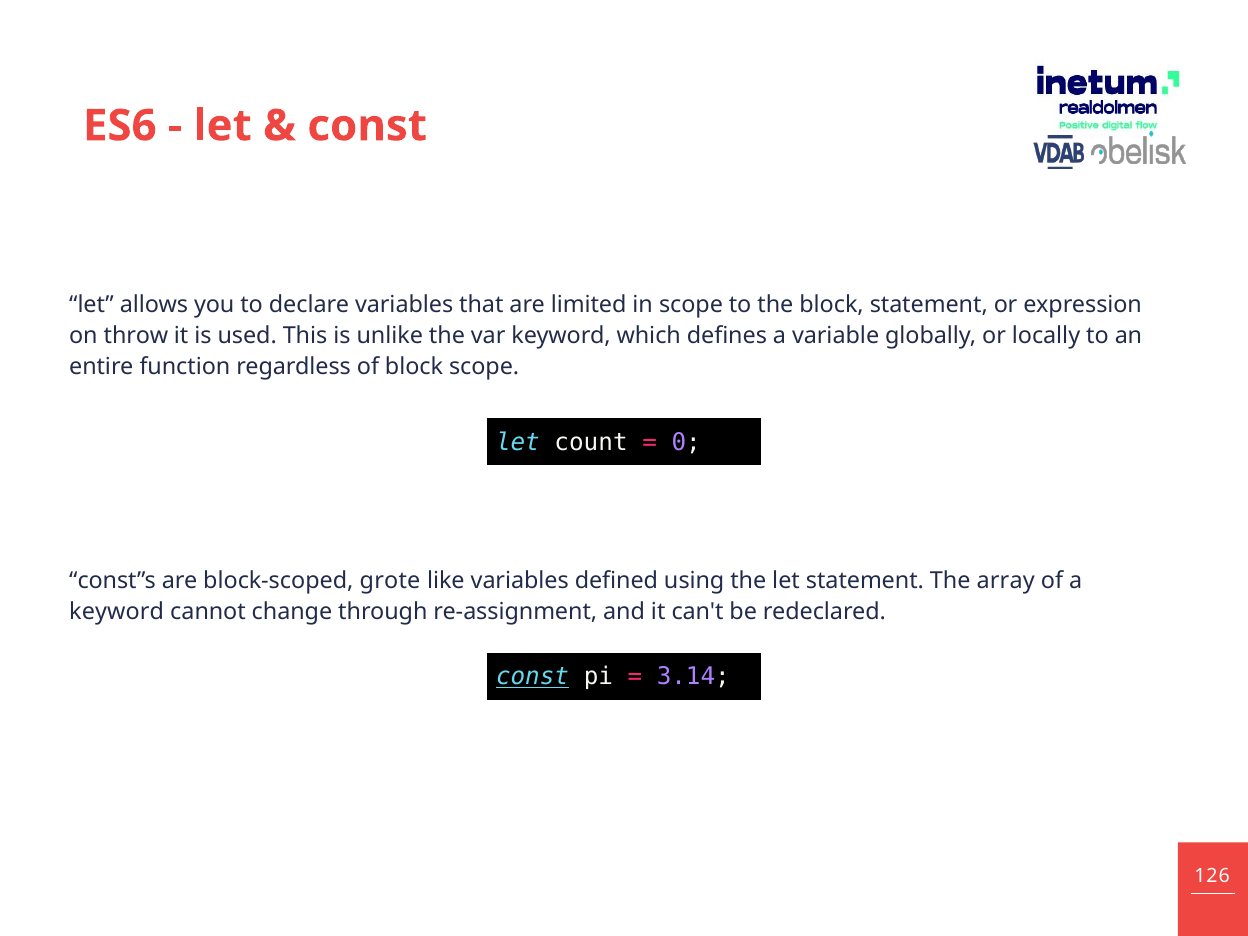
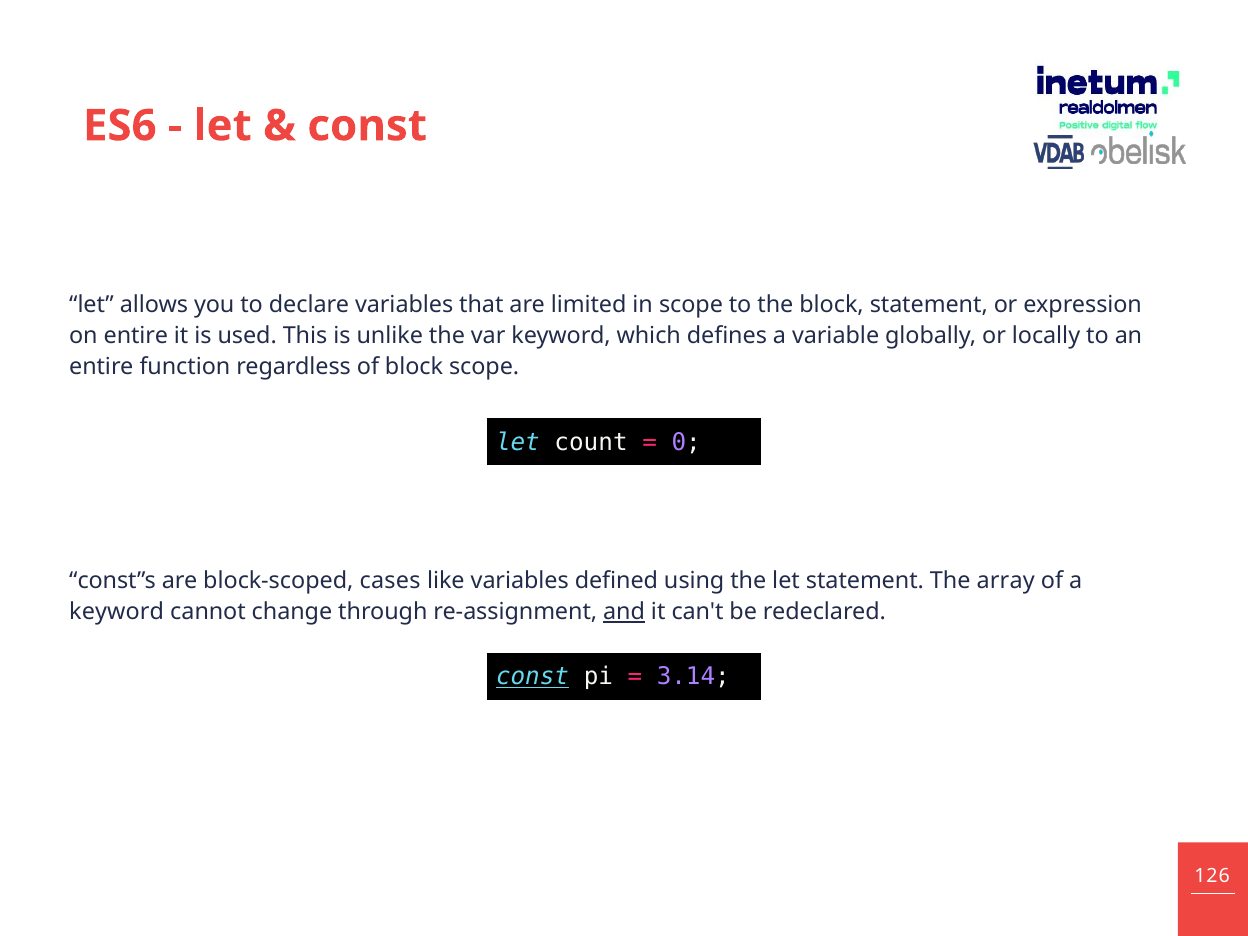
on throw: throw -> entire
grote: grote -> cases
and underline: none -> present
